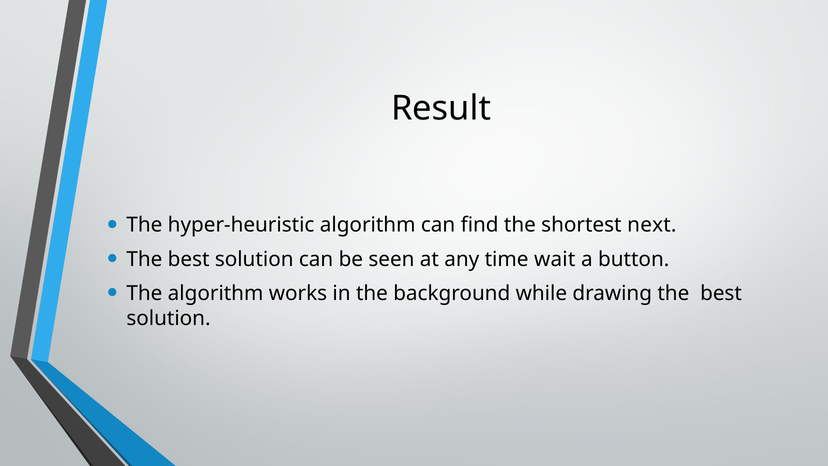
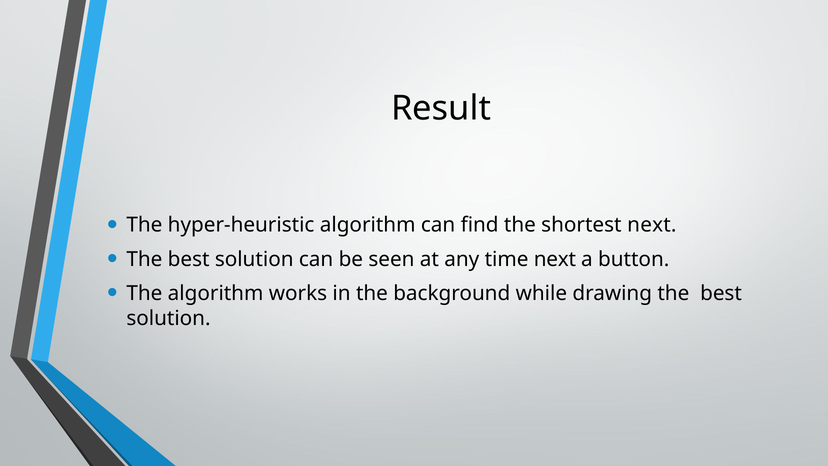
time wait: wait -> next
